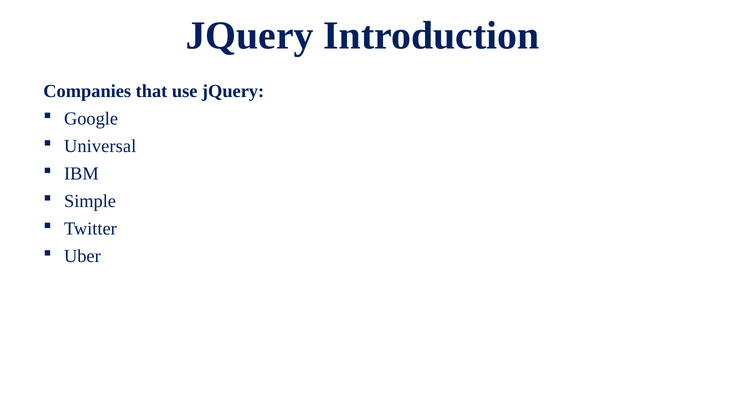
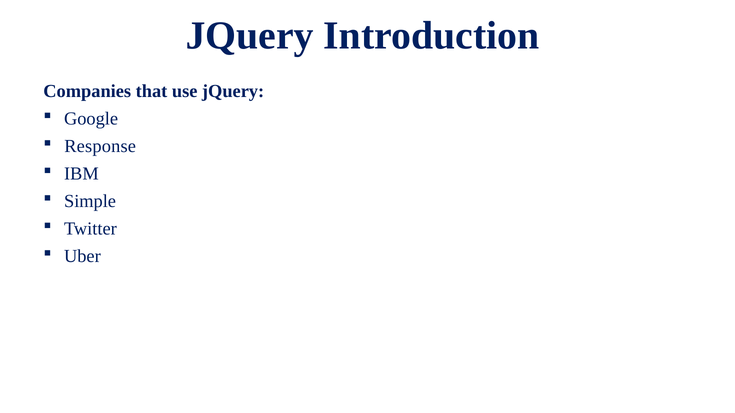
Universal: Universal -> Response
